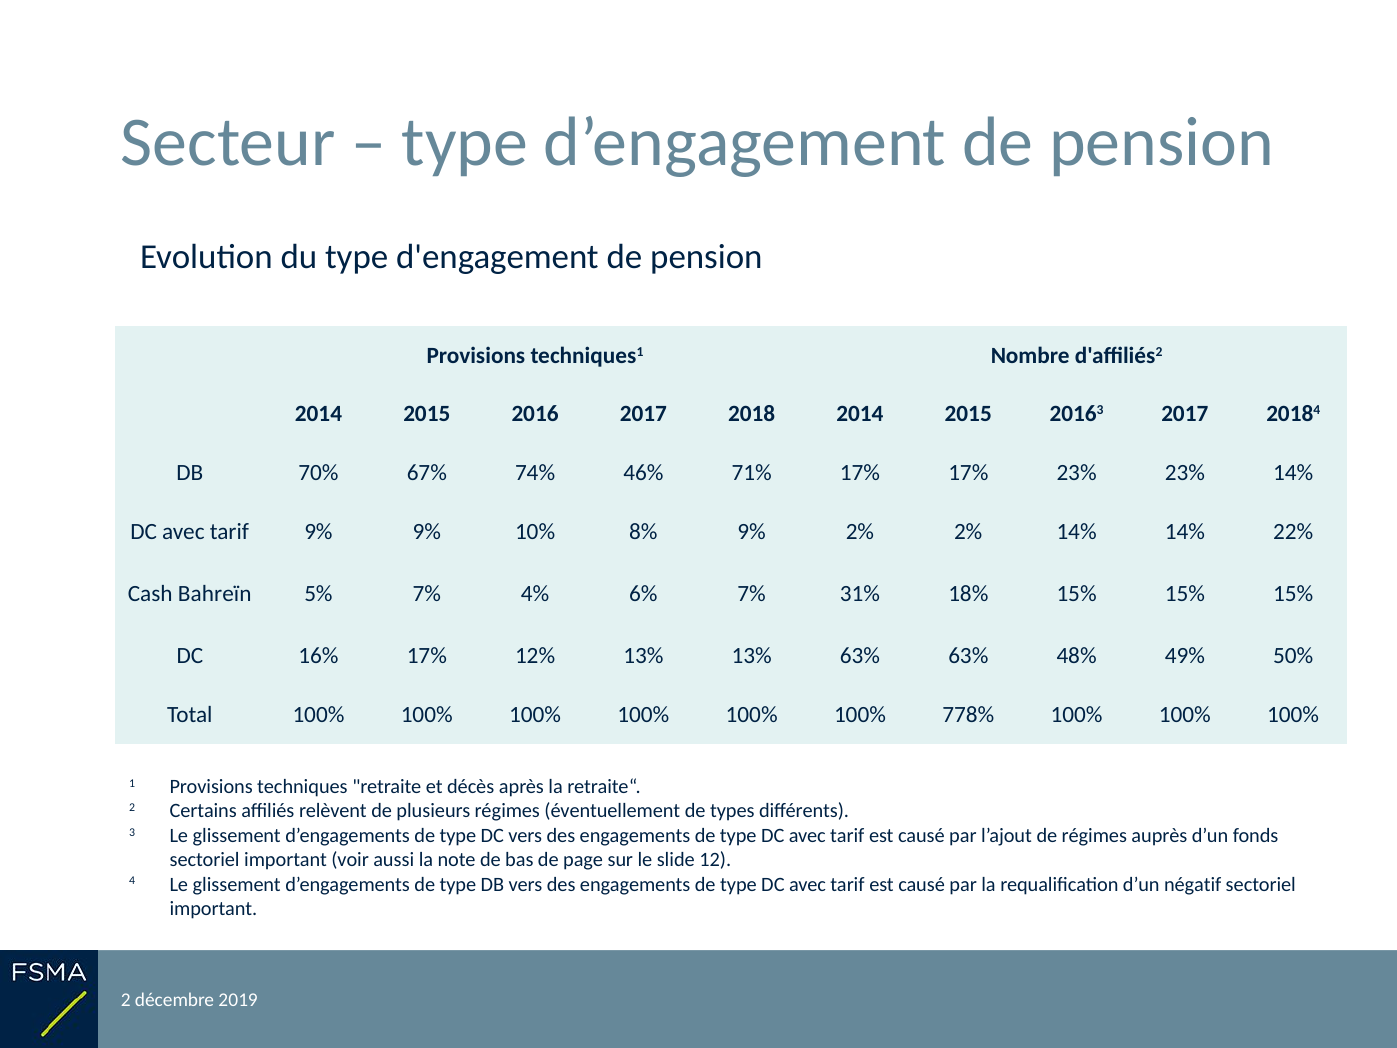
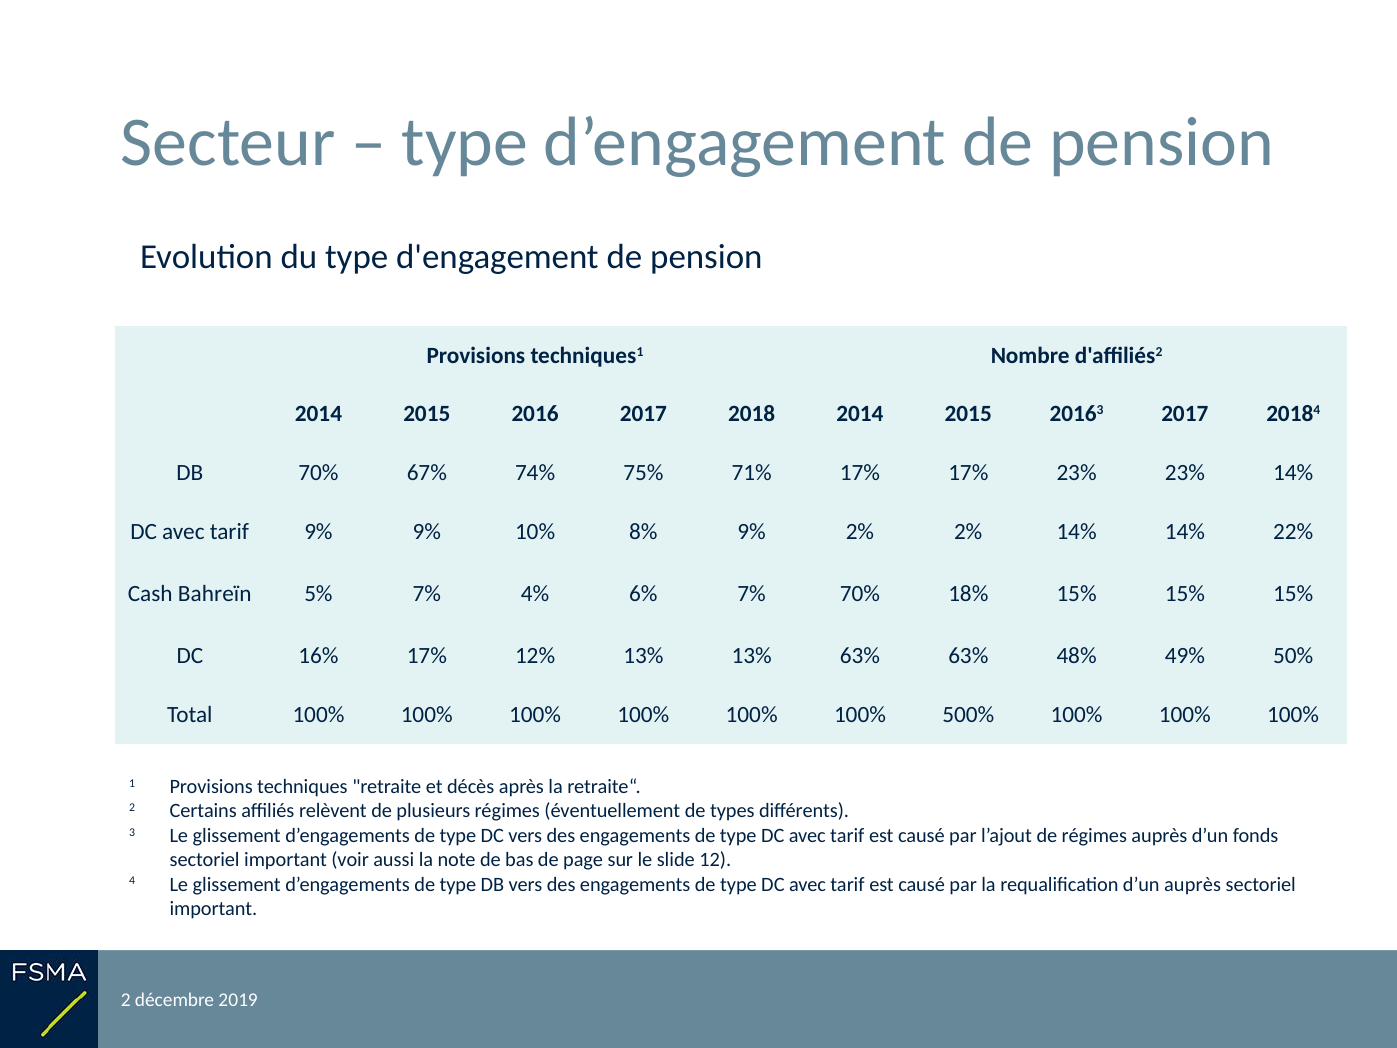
46%: 46% -> 75%
7% 31%: 31% -> 70%
778%: 778% -> 500%
d’un négatif: négatif -> auprès
